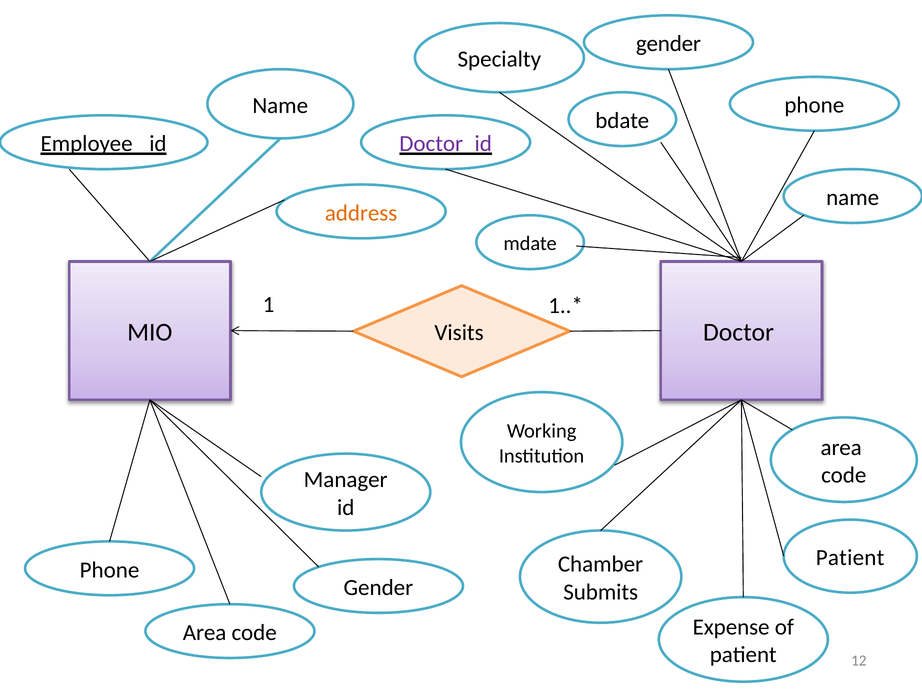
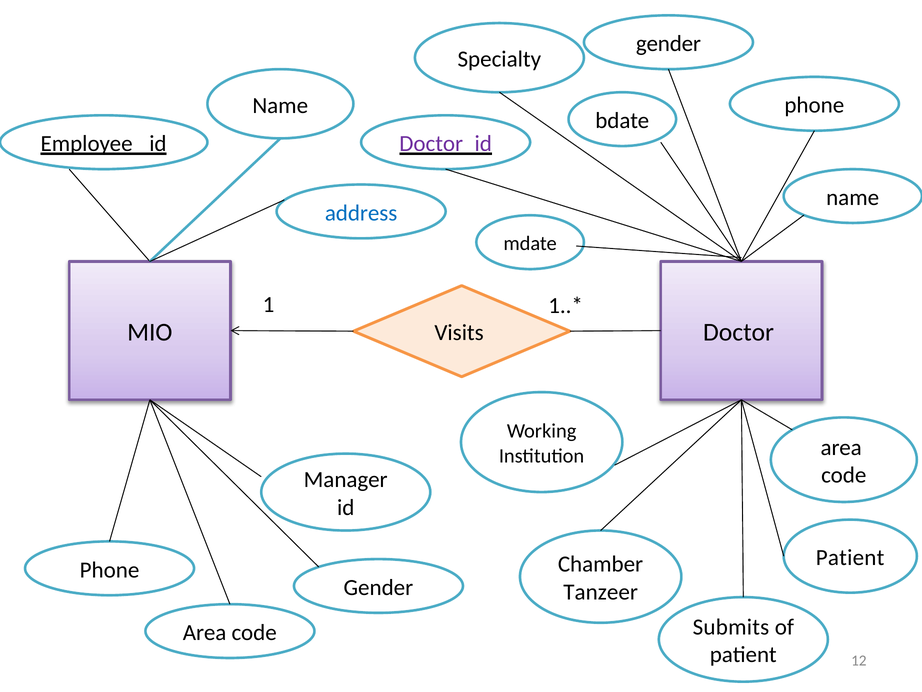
address colour: orange -> blue
Submits: Submits -> Tanzeer
Expense: Expense -> Submits
